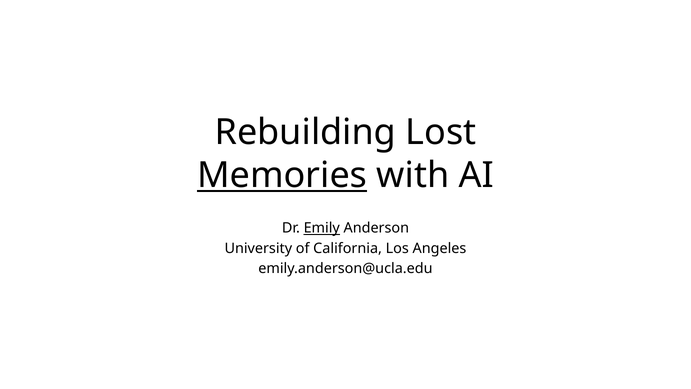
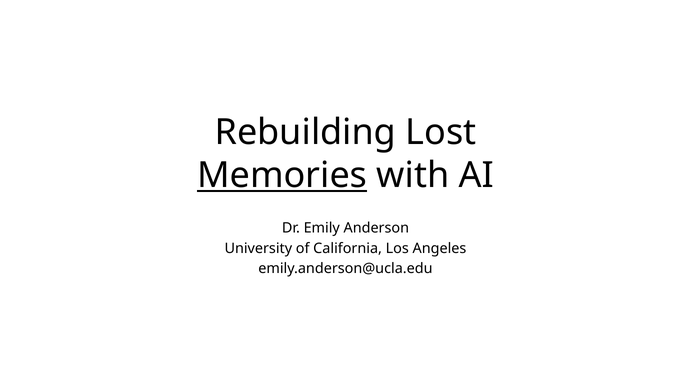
Emily underline: present -> none
